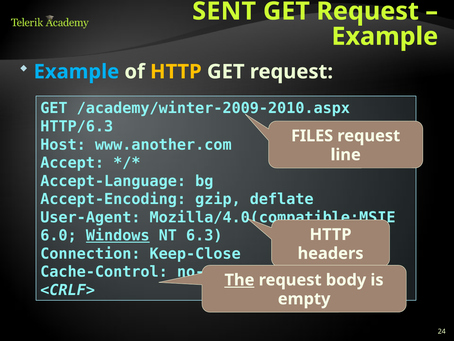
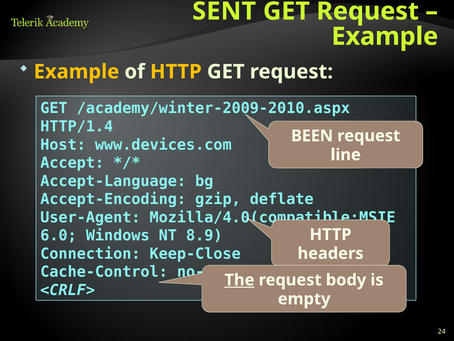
Example at (76, 72) colour: light blue -> yellow
HTTP/6.3: HTTP/6.3 -> HTTP/1.4
FILES: FILES -> BEEN
www.another.com: www.another.com -> www.devices.com
Windows underline: present -> none
6.3: 6.3 -> 8.9
